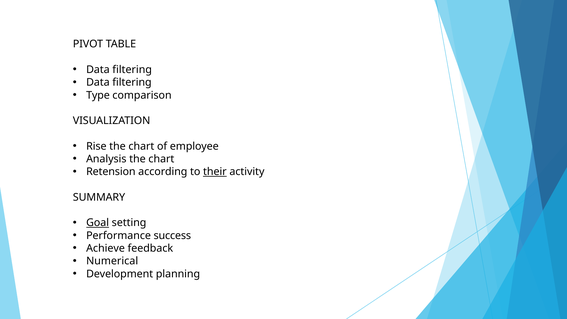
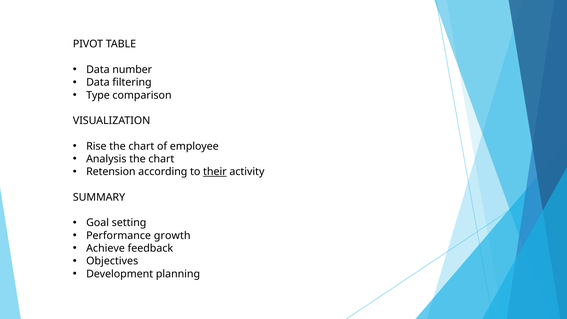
filtering at (132, 70): filtering -> number
Goal underline: present -> none
success: success -> growth
Numerical: Numerical -> Objectives
